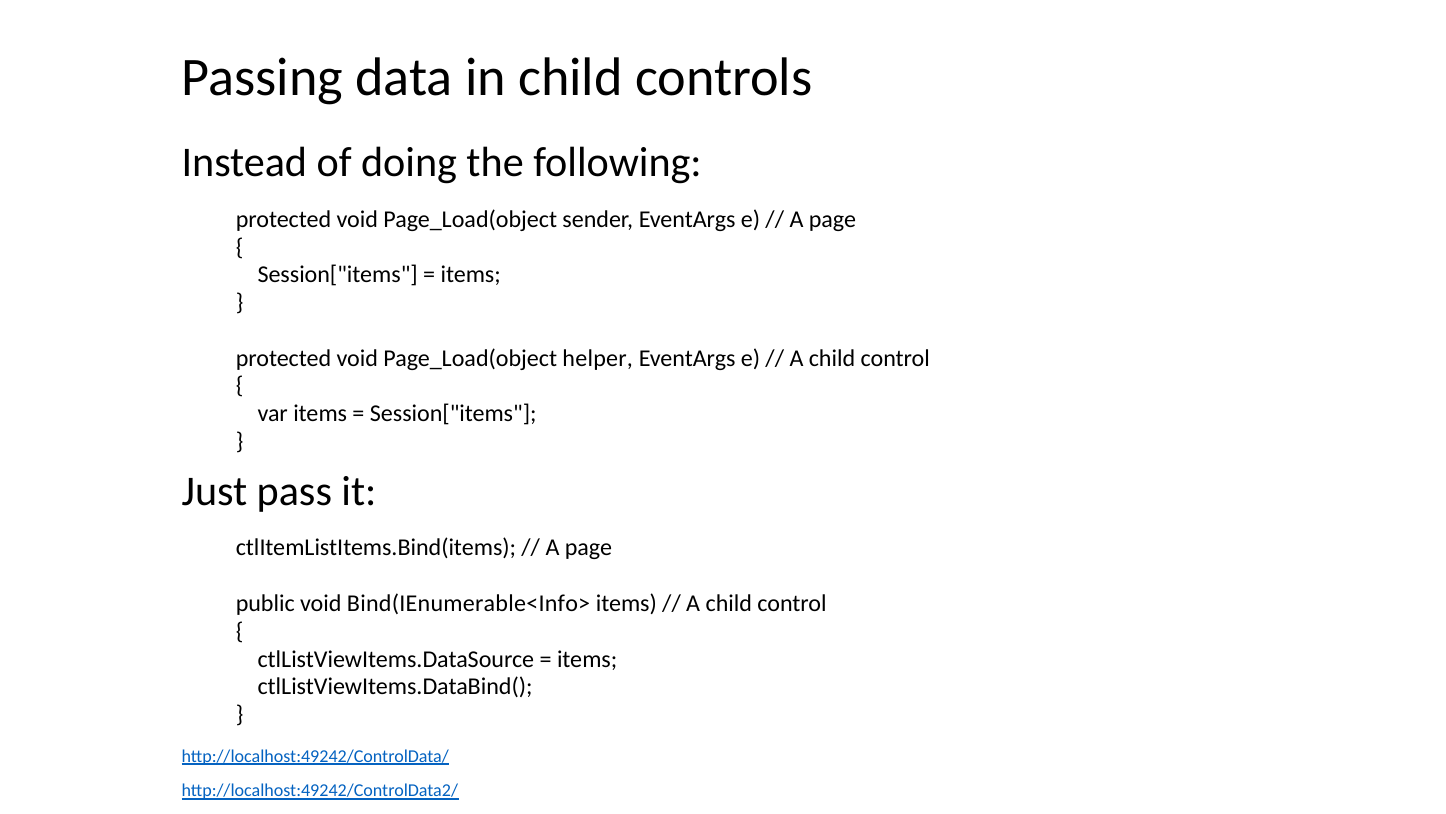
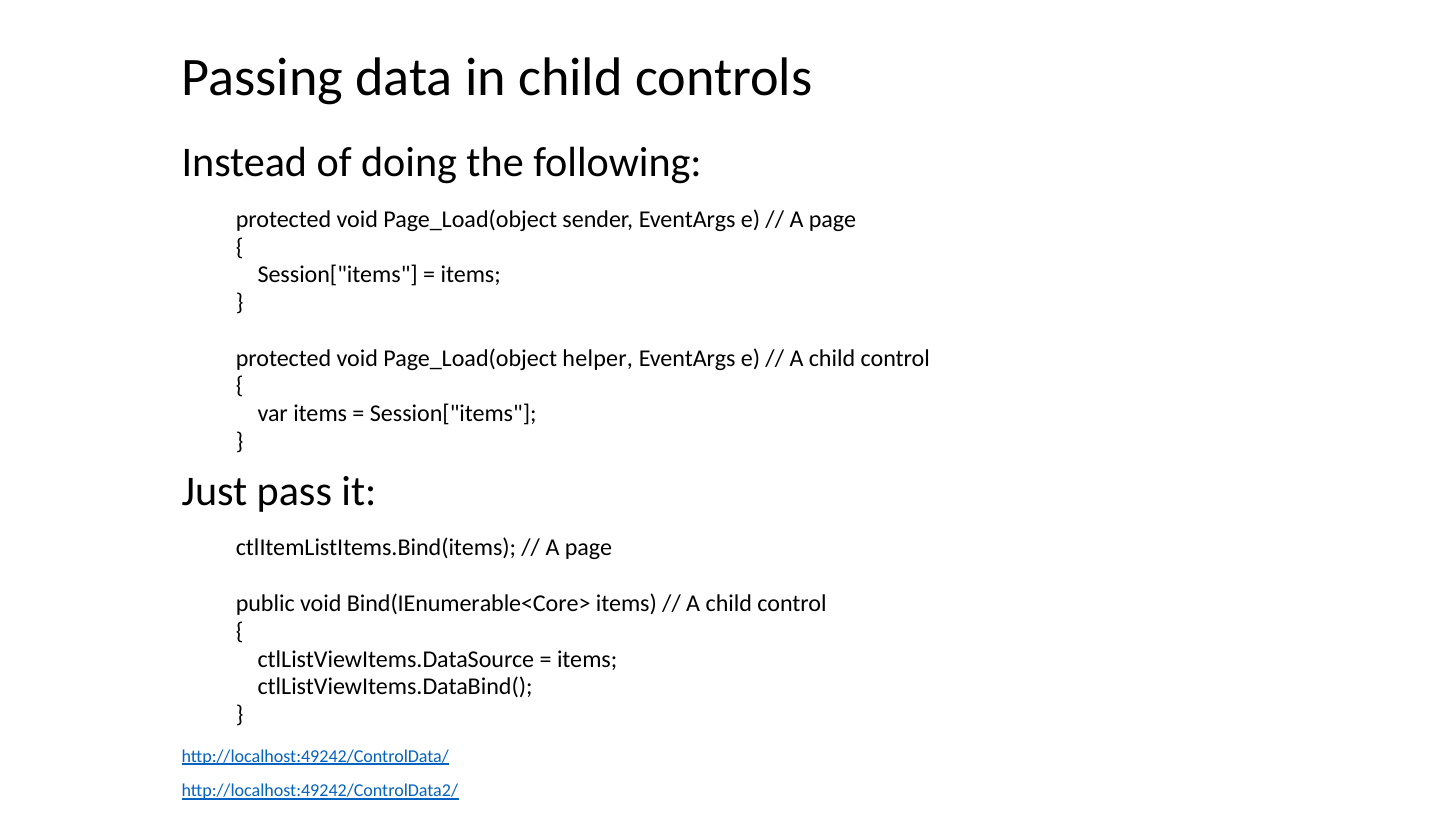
Bind(IEnumerable<Info>: Bind(IEnumerable<Info> -> Bind(IEnumerable<Core>
